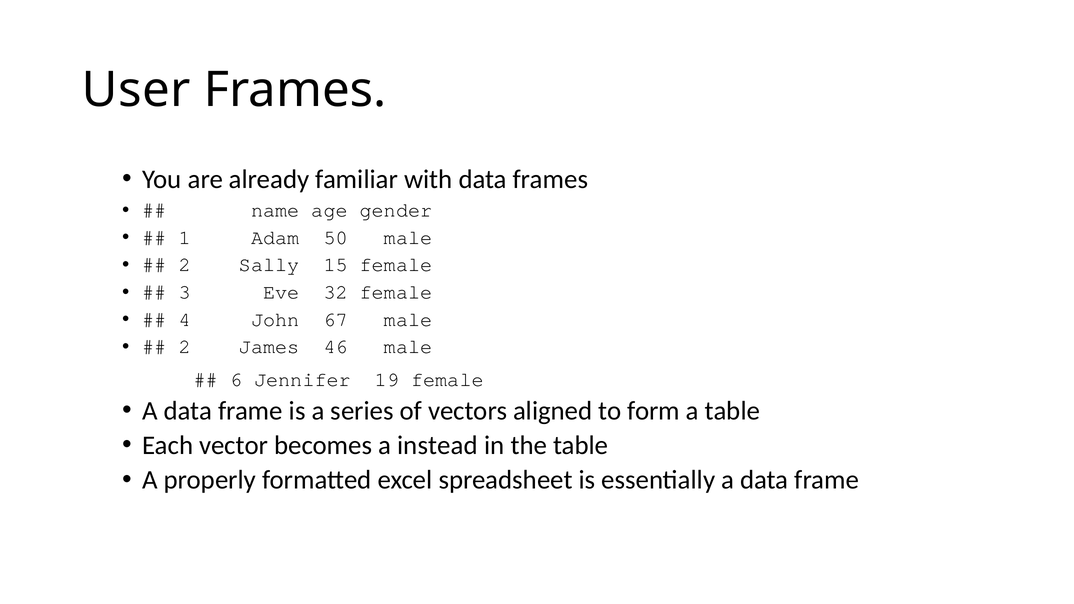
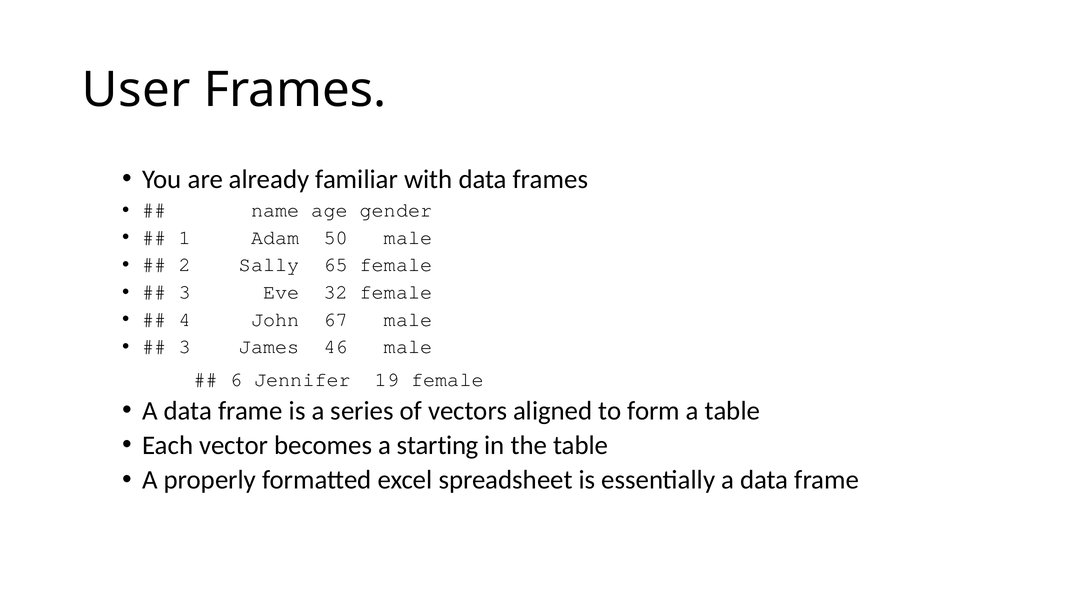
15: 15 -> 65
2 at (185, 347): 2 -> 3
instead: instead -> starting
